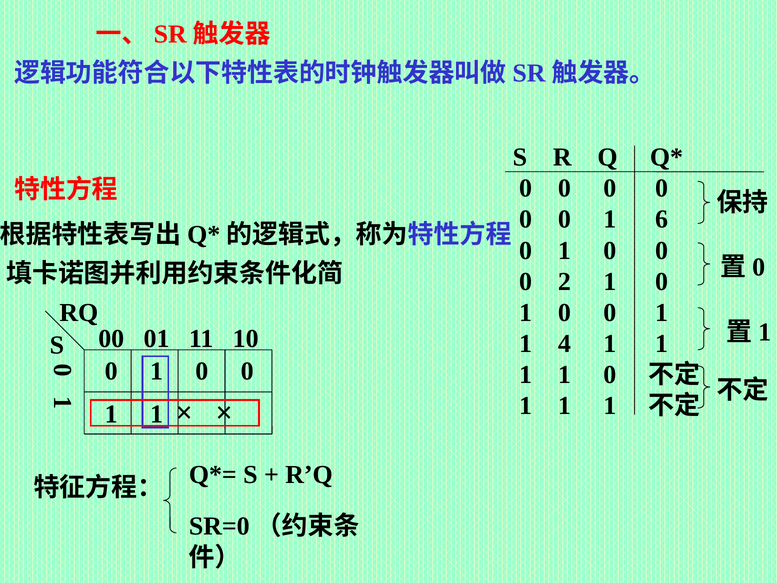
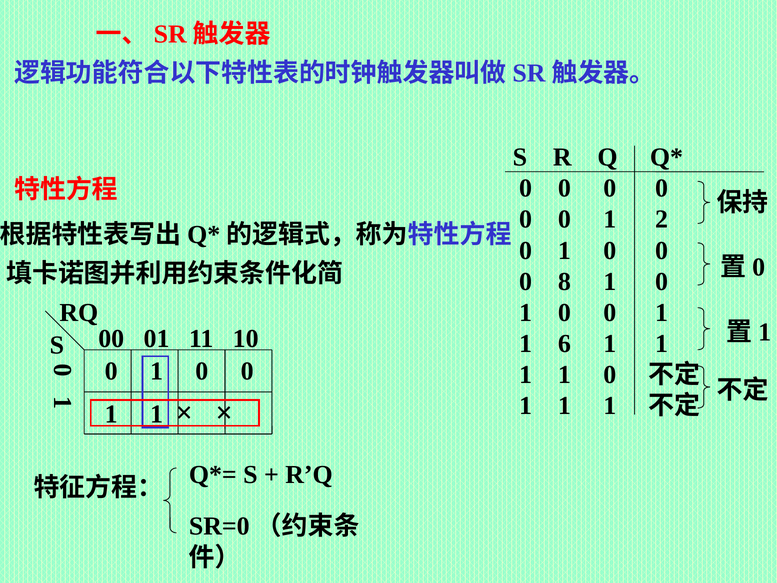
6: 6 -> 2
2: 2 -> 8
4: 4 -> 6
